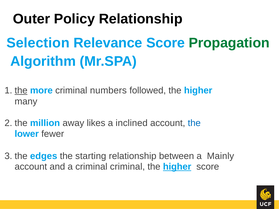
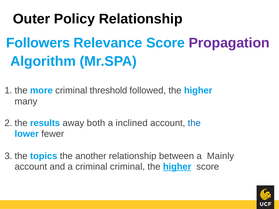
Selection: Selection -> Followers
Propagation colour: green -> purple
the at (21, 91) underline: present -> none
numbers: numbers -> threshold
million: million -> results
likes: likes -> both
edges: edges -> topics
starting: starting -> another
